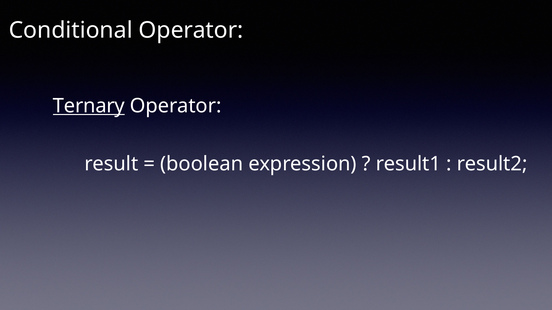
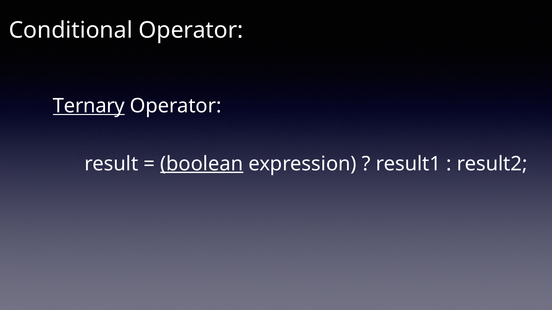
boolean underline: none -> present
